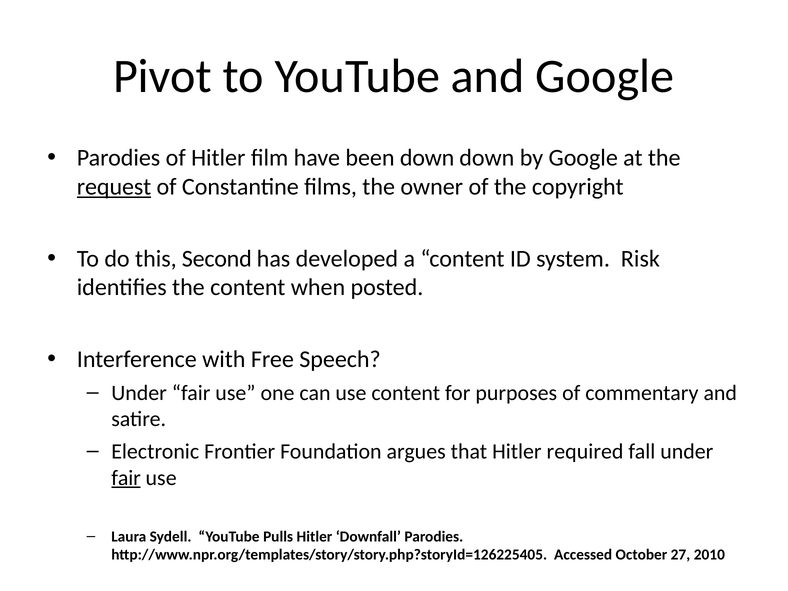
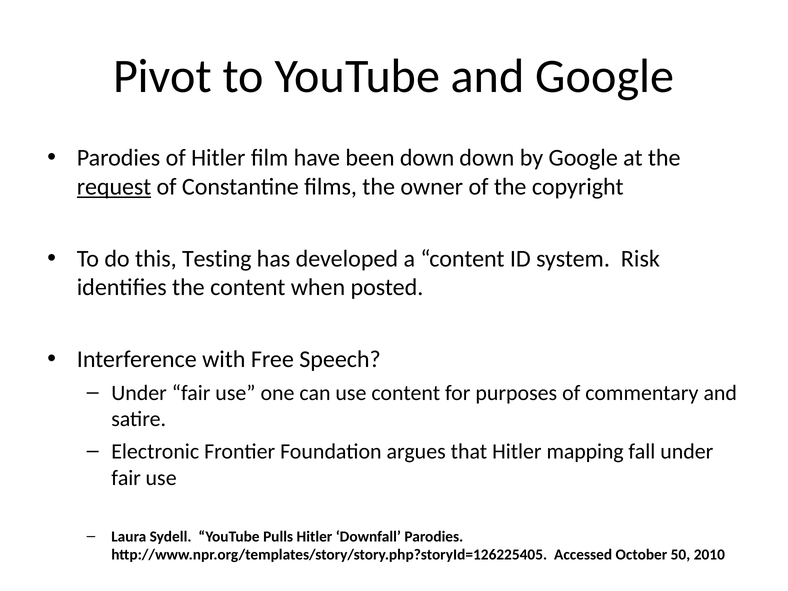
Second: Second -> Testing
required: required -> mapping
fair at (126, 478) underline: present -> none
27: 27 -> 50
